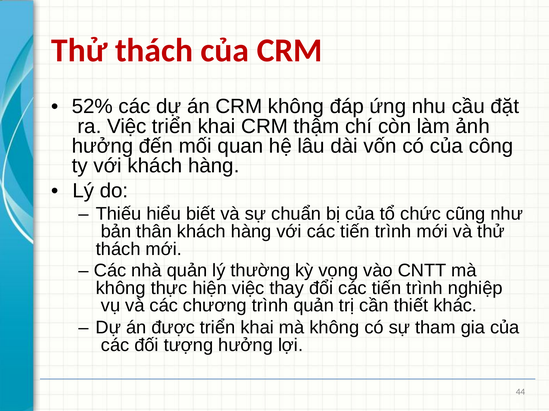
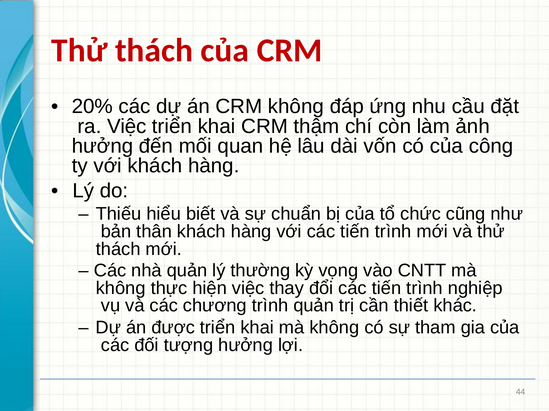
52%: 52% -> 20%
